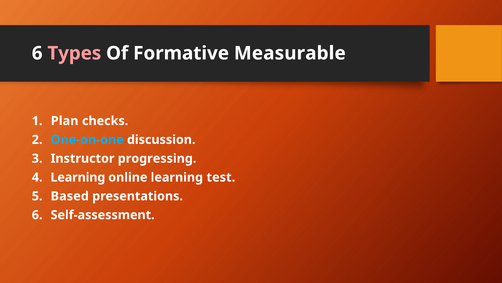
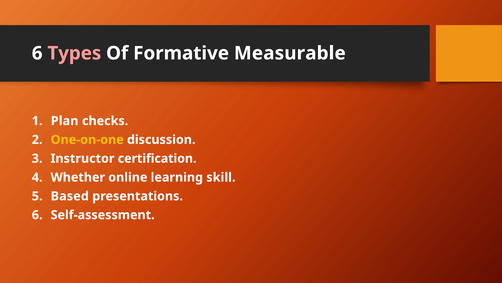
One-on-one colour: light blue -> yellow
progressing: progressing -> certification
Learning at (78, 177): Learning -> Whether
test: test -> skill
